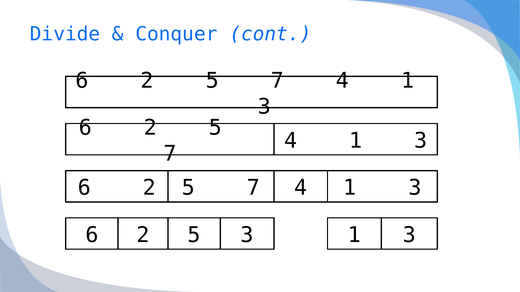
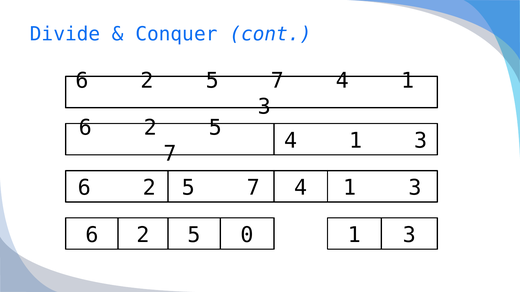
5 3: 3 -> 0
